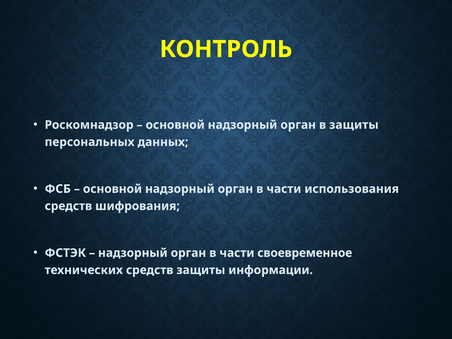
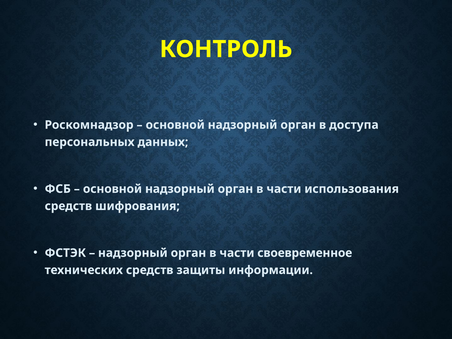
в защиты: защиты -> доступа
